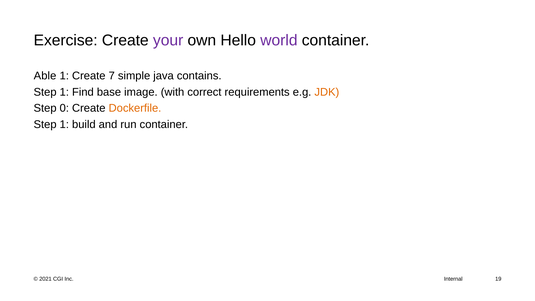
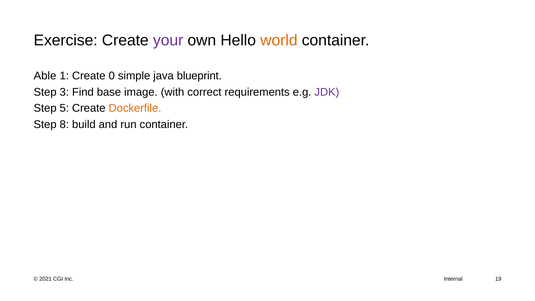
world colour: purple -> orange
7: 7 -> 0
contains: contains -> blueprint
1 at (64, 92): 1 -> 3
JDK colour: orange -> purple
0: 0 -> 5
1 at (64, 124): 1 -> 8
